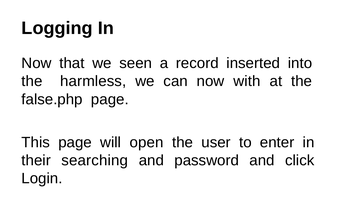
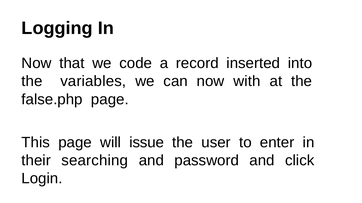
seen: seen -> code
harmless: harmless -> variables
open: open -> issue
